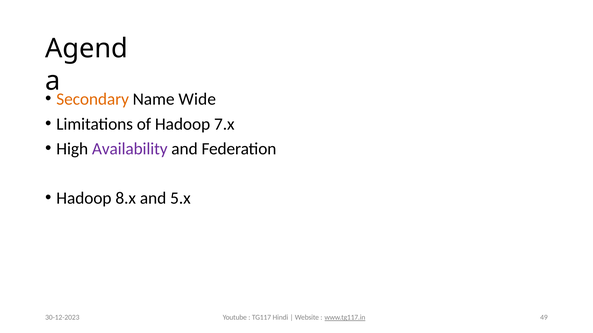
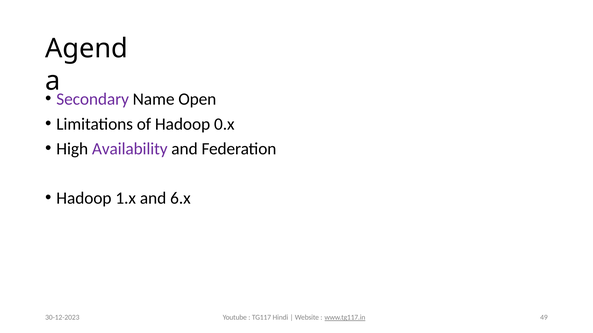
Secondary colour: orange -> purple
Wide: Wide -> Open
7.x: 7.x -> 0.x
8.x: 8.x -> 1.x
5.x: 5.x -> 6.x
